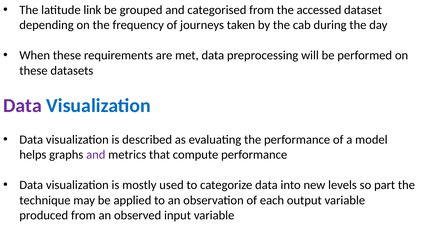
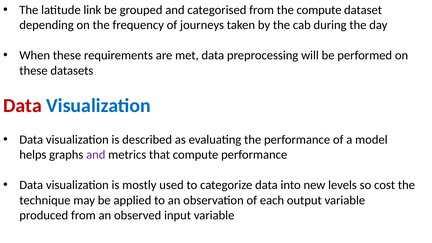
the accessed: accessed -> compute
Data at (22, 106) colour: purple -> red
part: part -> cost
